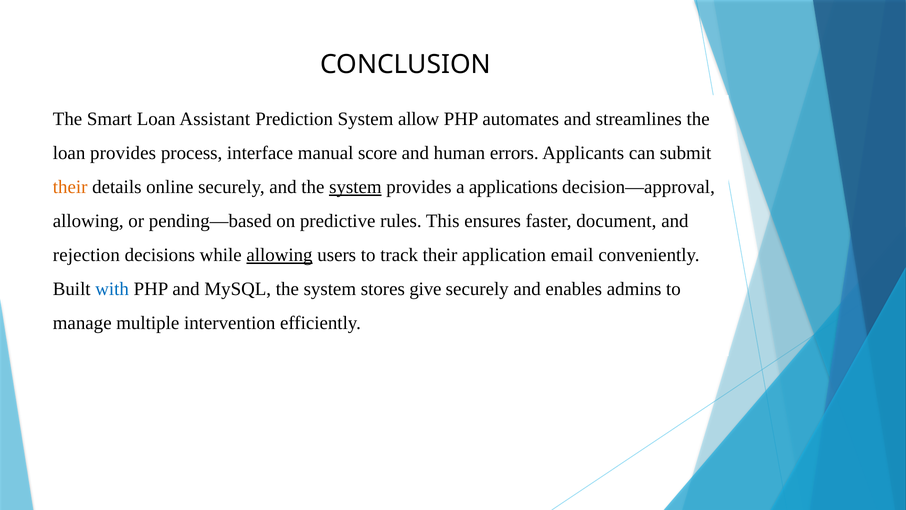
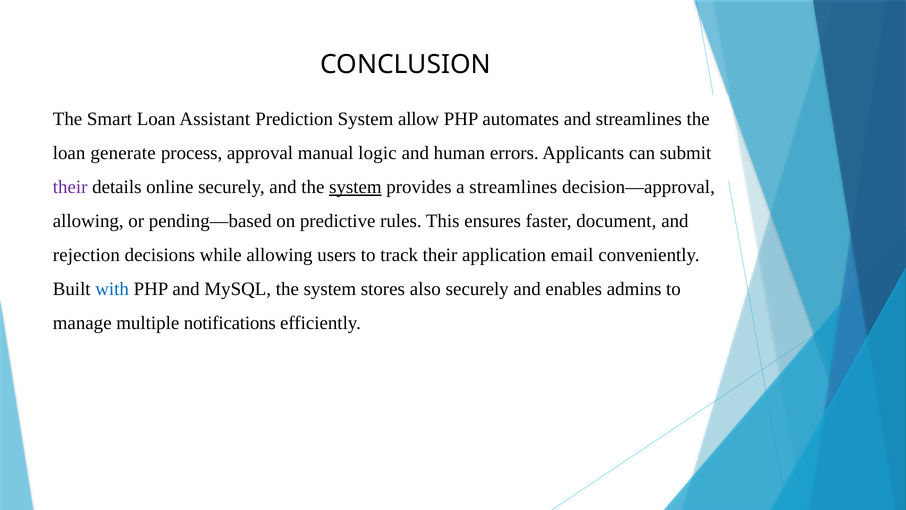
loan provides: provides -> generate
interface: interface -> approval
score: score -> logic
their at (70, 187) colour: orange -> purple
a applications: applications -> streamlines
allowing at (279, 255) underline: present -> none
give: give -> also
intervention: intervention -> notifications
